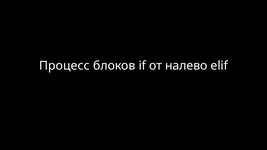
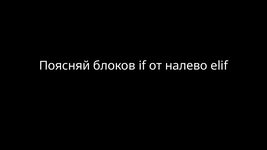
Процесс: Процесс -> Поясняй
